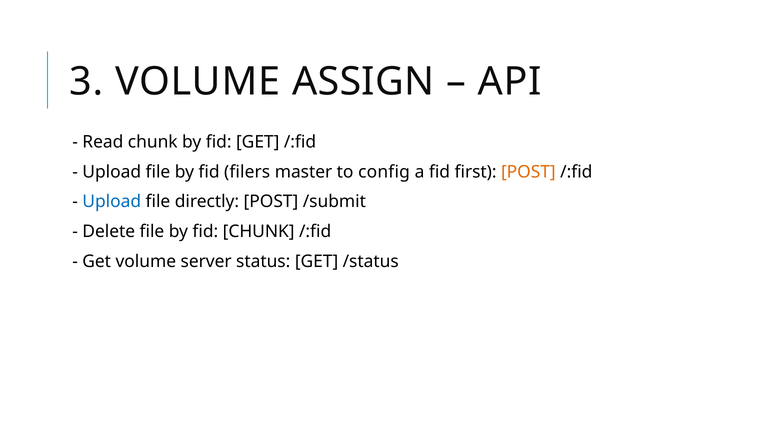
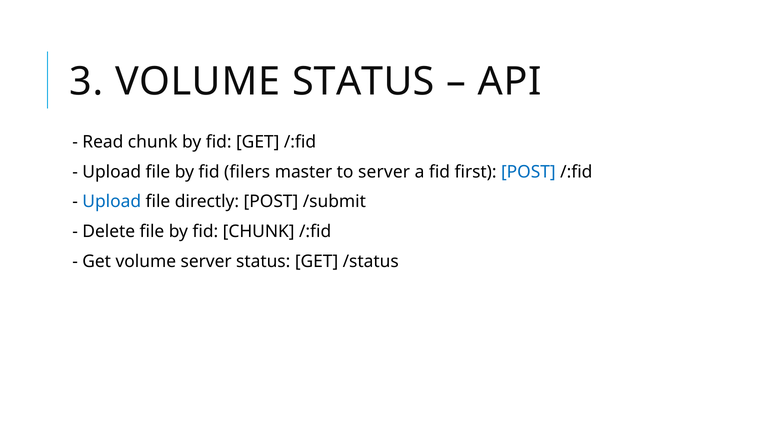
VOLUME ASSIGN: ASSIGN -> STATUS
to config: config -> server
POST at (528, 172) colour: orange -> blue
